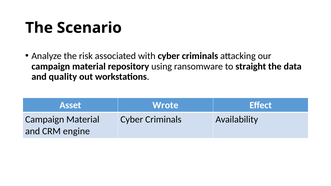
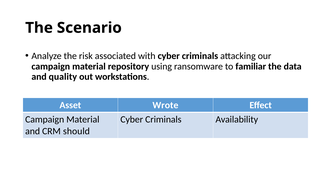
straight: straight -> familiar
engine: engine -> should
